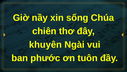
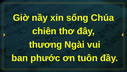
khuyên: khuyên -> thương
